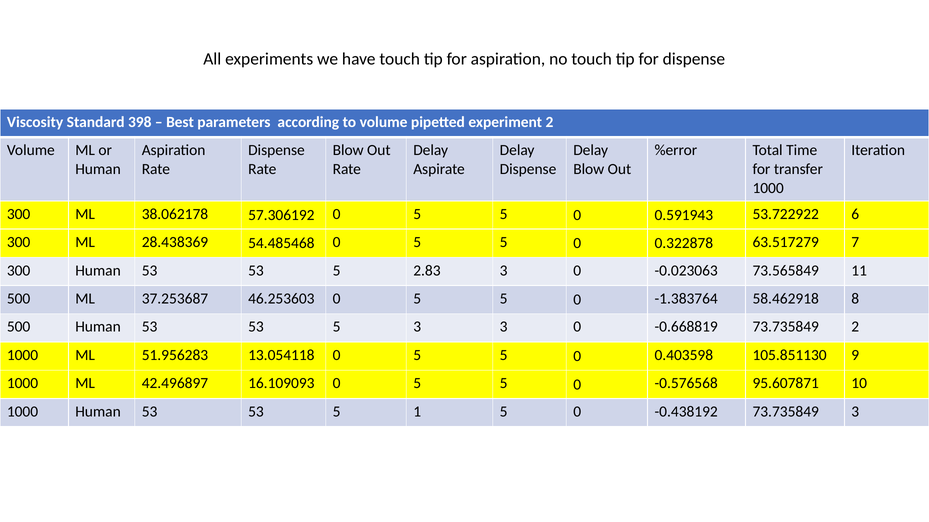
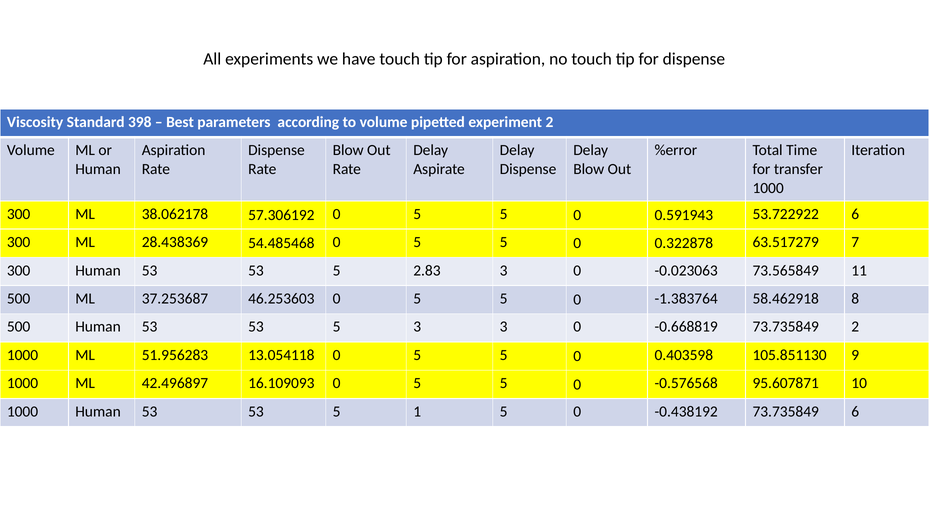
73.735849 3: 3 -> 6
